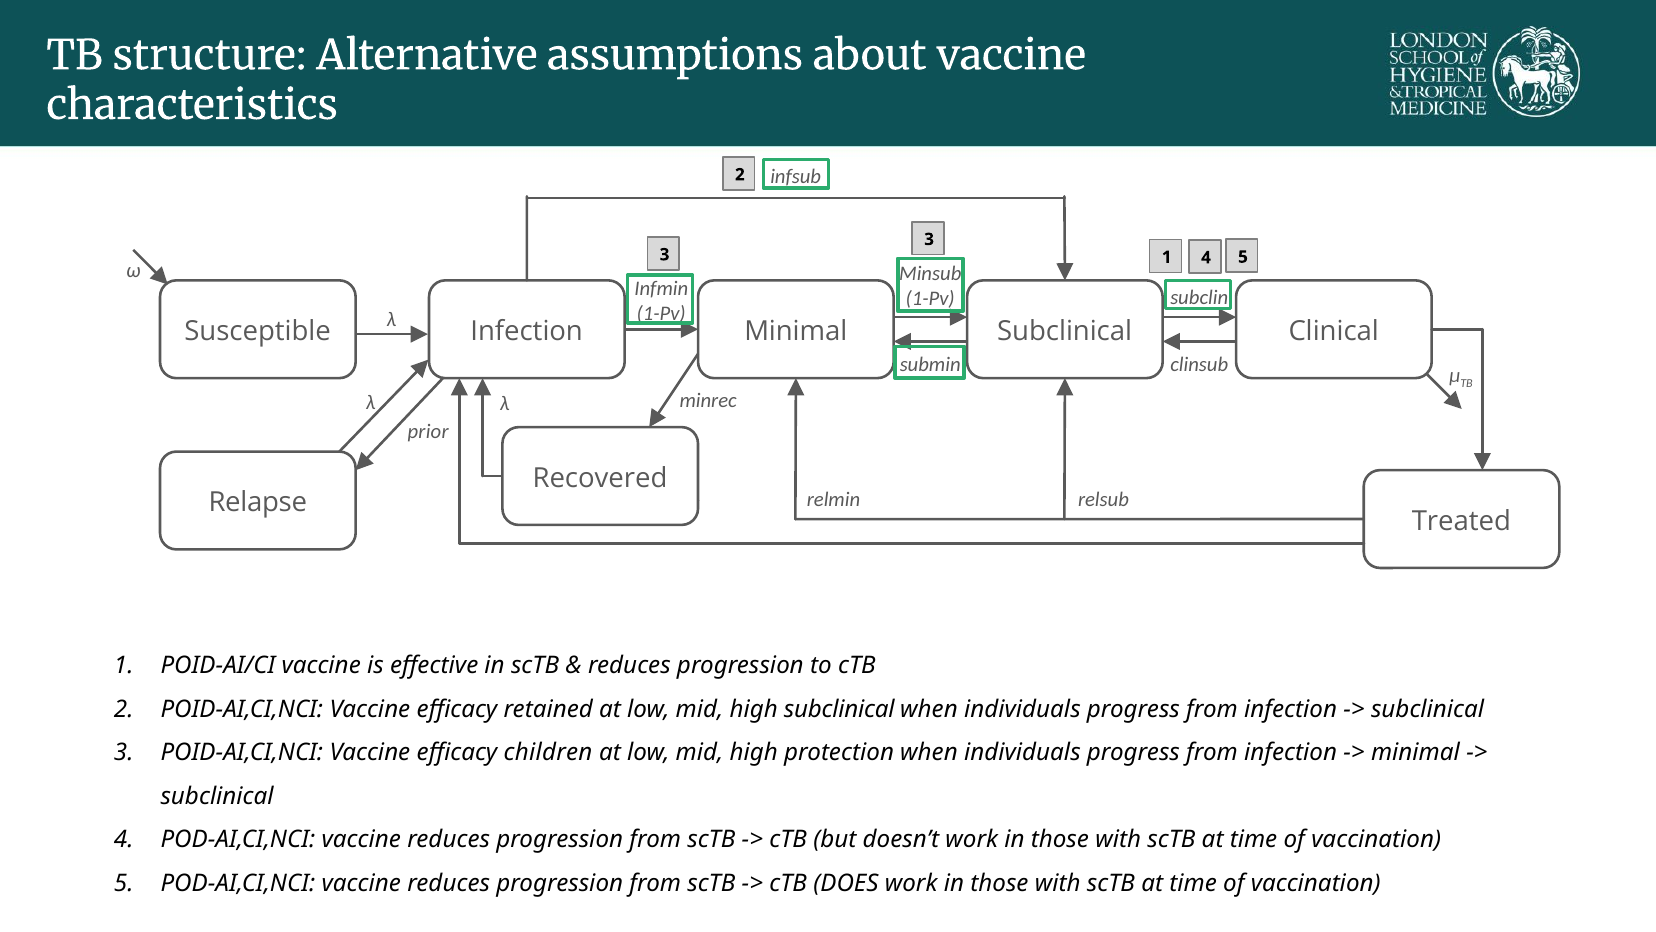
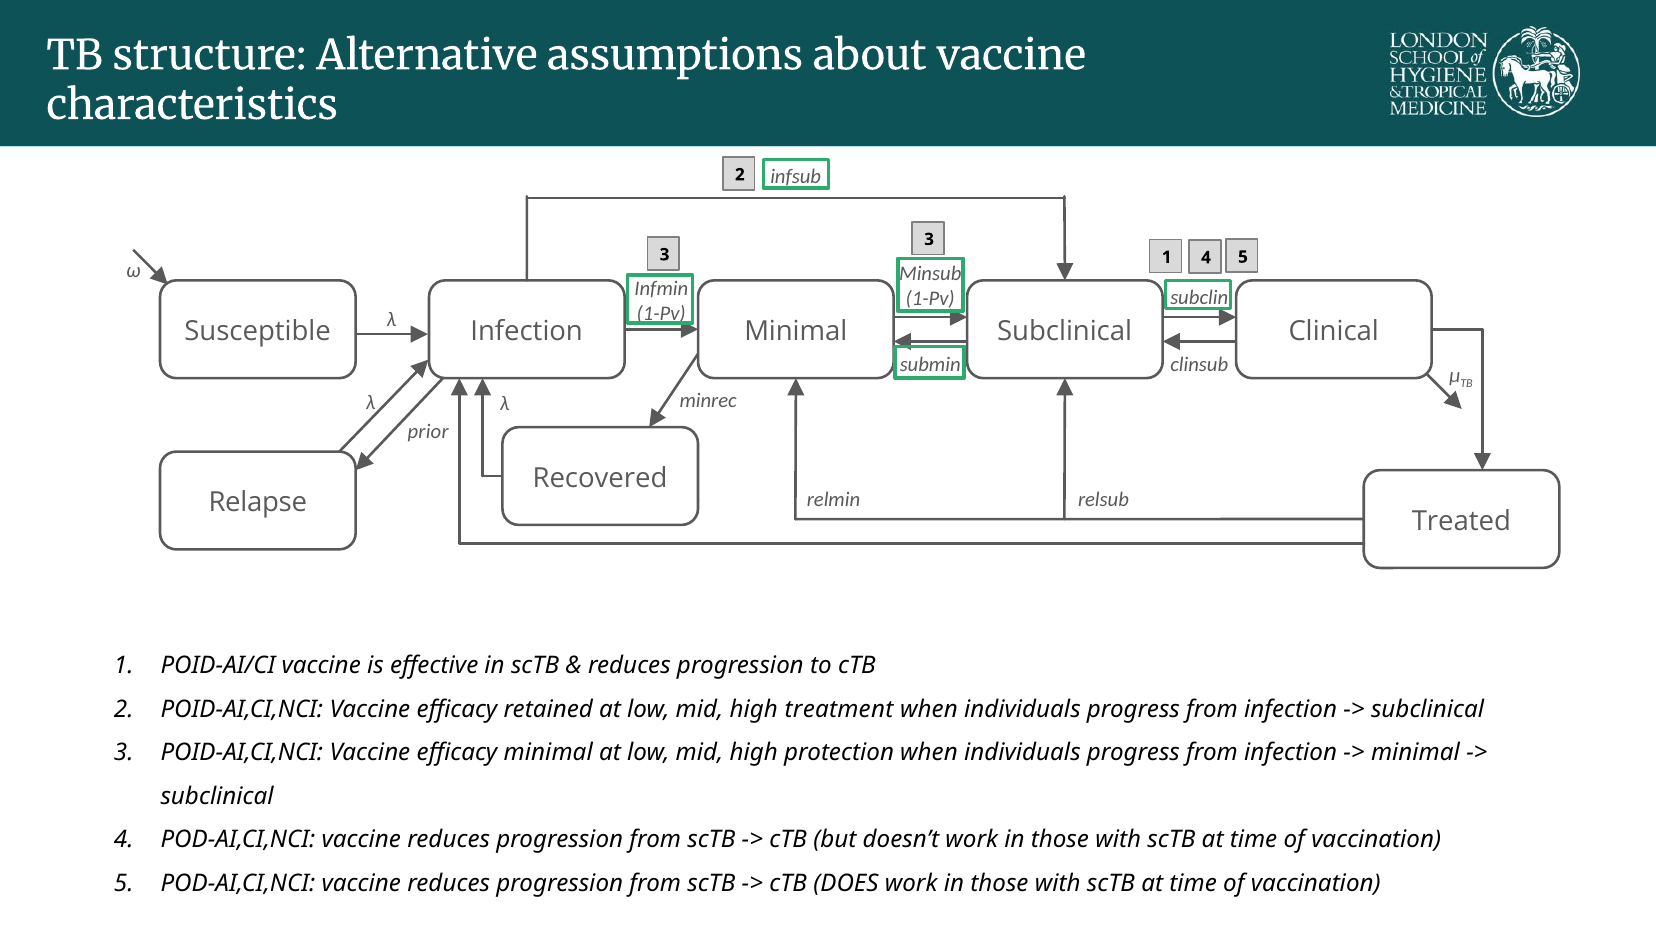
high subclinical: subclinical -> treatment
efficacy children: children -> minimal
